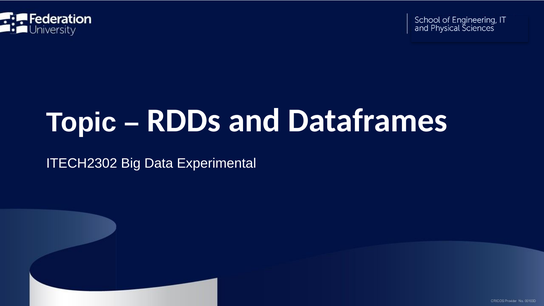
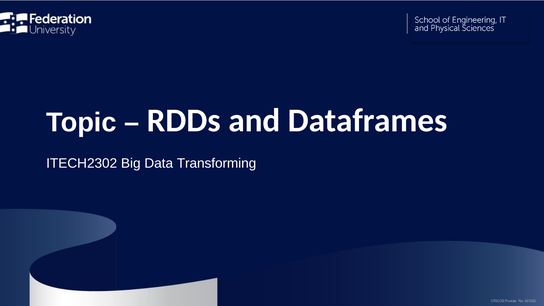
Experimental: Experimental -> Transforming
